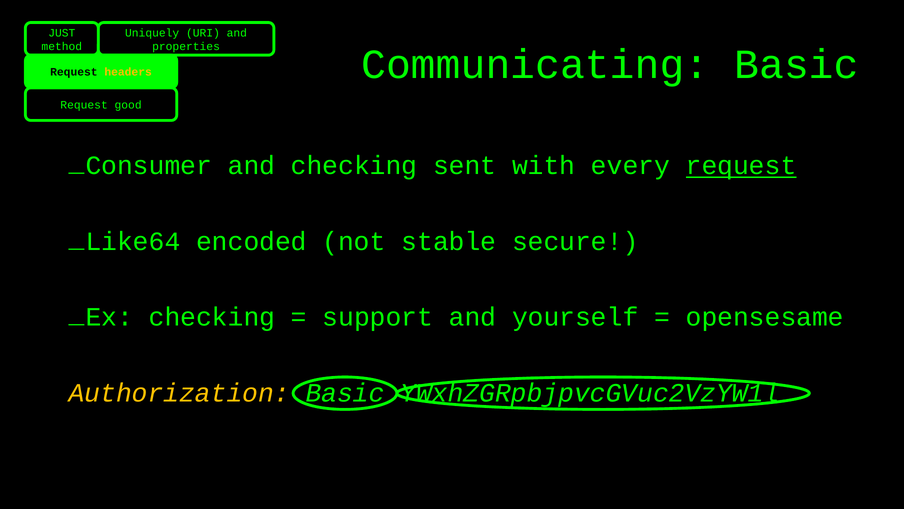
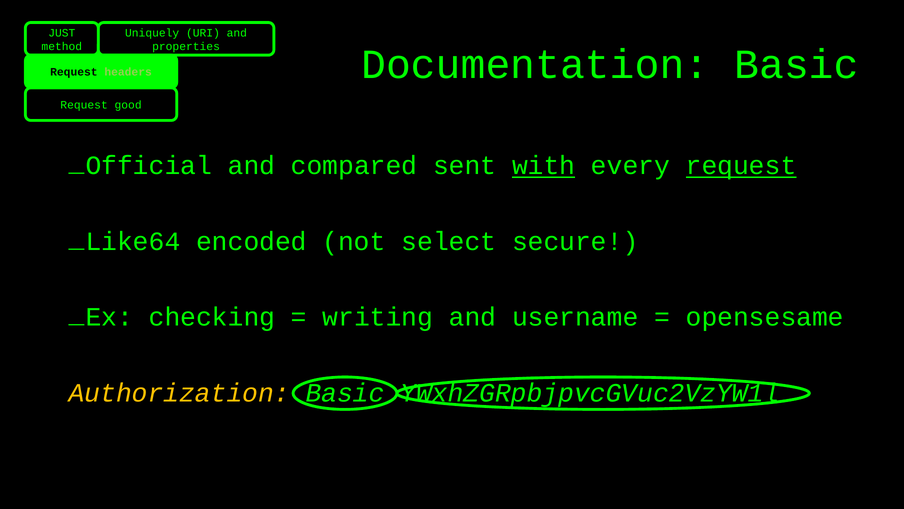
Communicating: Communicating -> Documentation
headers colour: yellow -> light green
Consumer: Consumer -> Official
and checking: checking -> compared
with underline: none -> present
stable: stable -> select
support: support -> writing
yourself: yourself -> username
